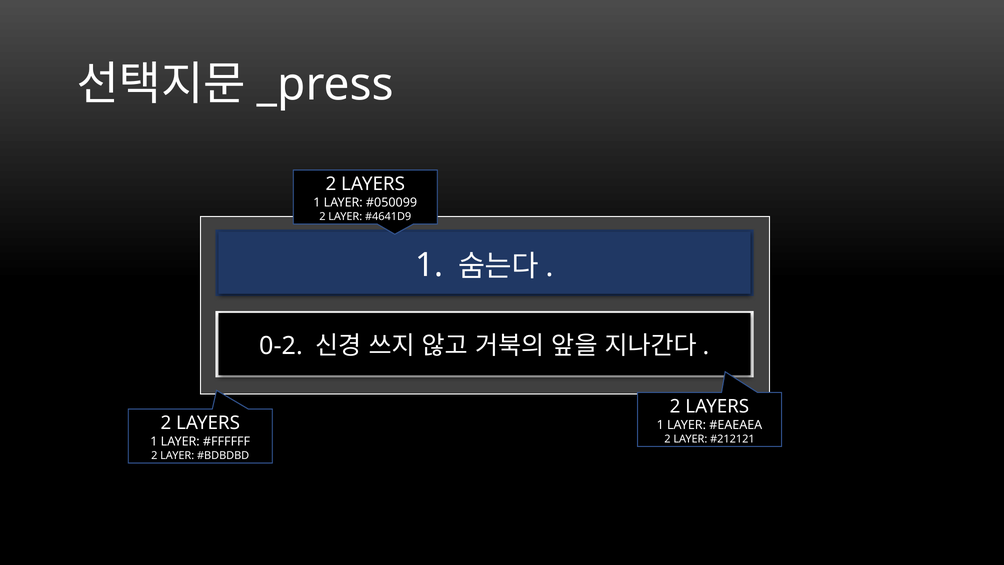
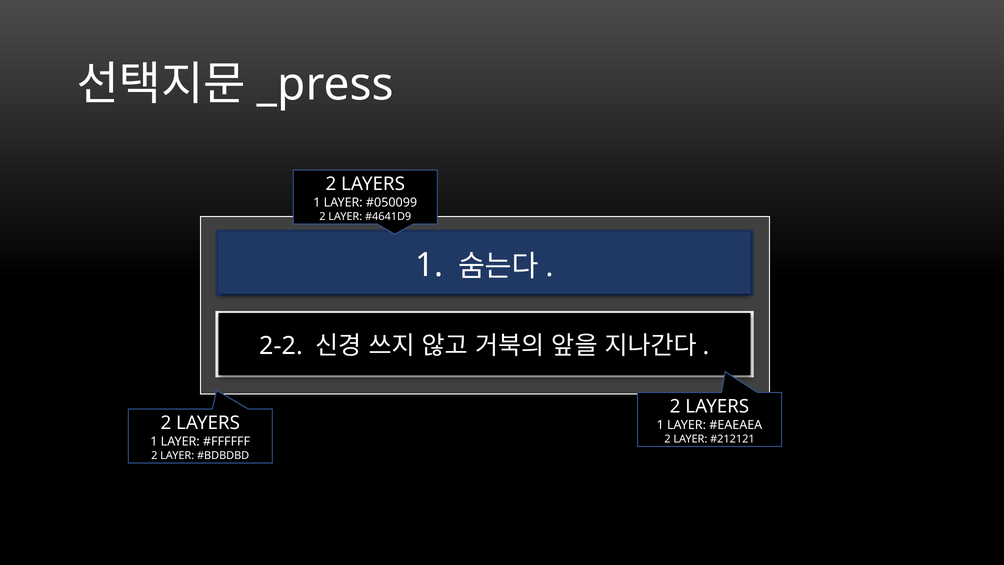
0-2: 0-2 -> 2-2
